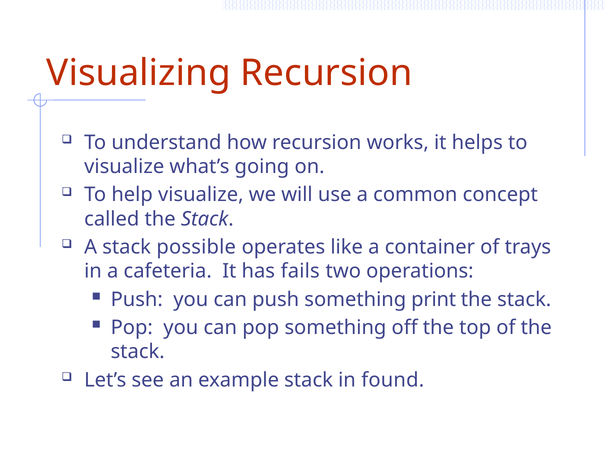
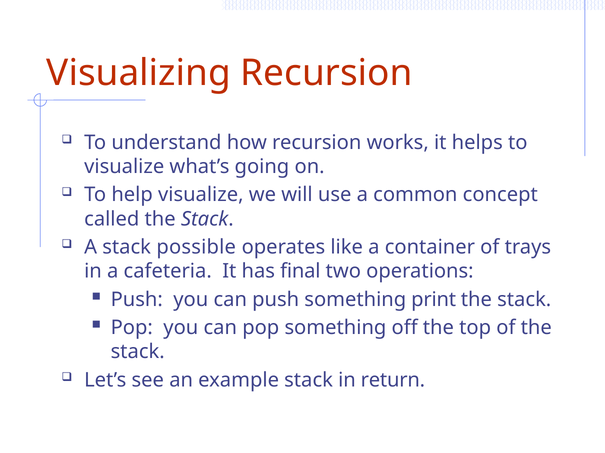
fails: fails -> final
found: found -> return
